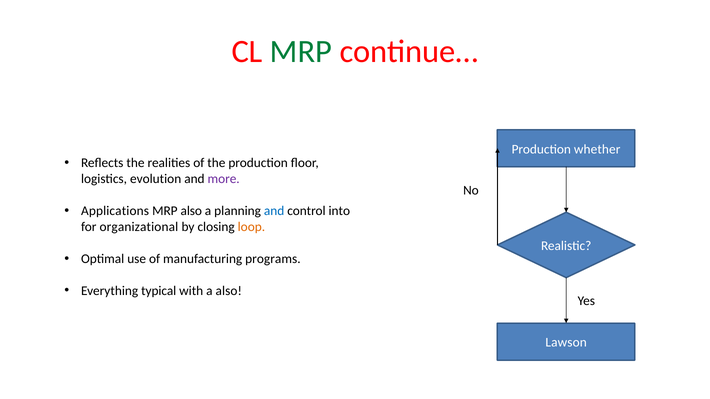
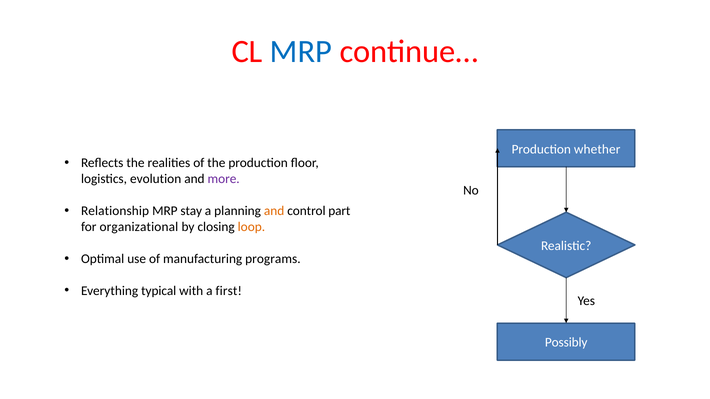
MRP at (301, 52) colour: green -> blue
Applications: Applications -> Relationship
MRP also: also -> stay
and at (274, 211) colour: blue -> orange
into: into -> part
a also: also -> first
Lawson: Lawson -> Possibly
